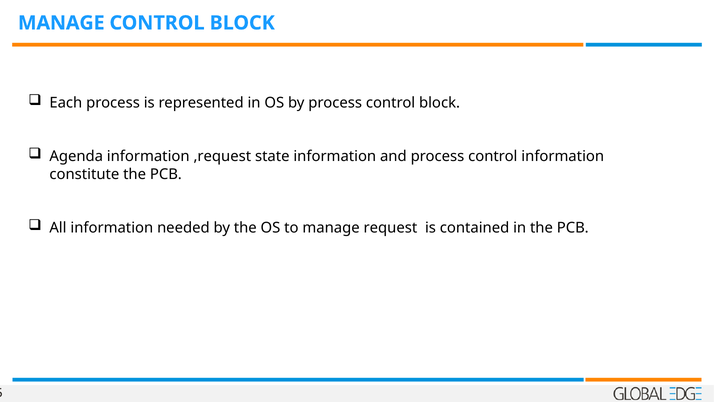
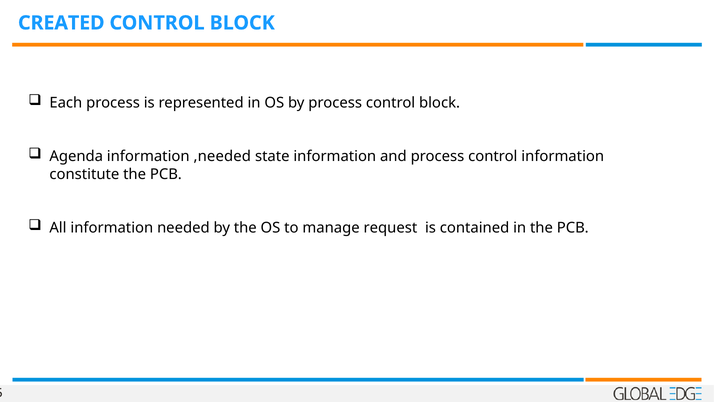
MANAGE at (61, 23): MANAGE -> CREATED
,request: ,request -> ,needed
